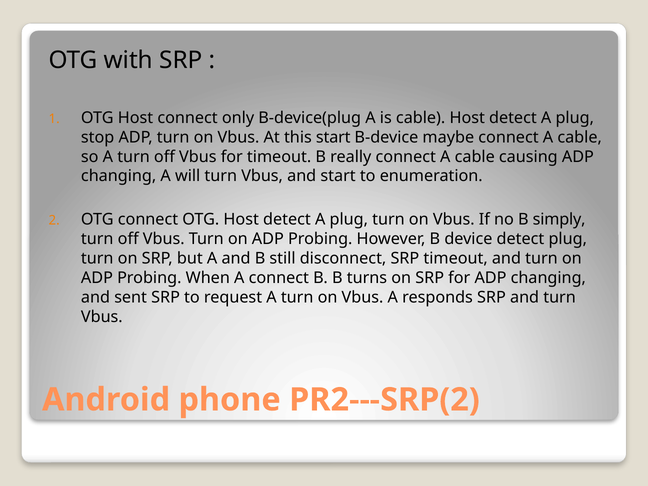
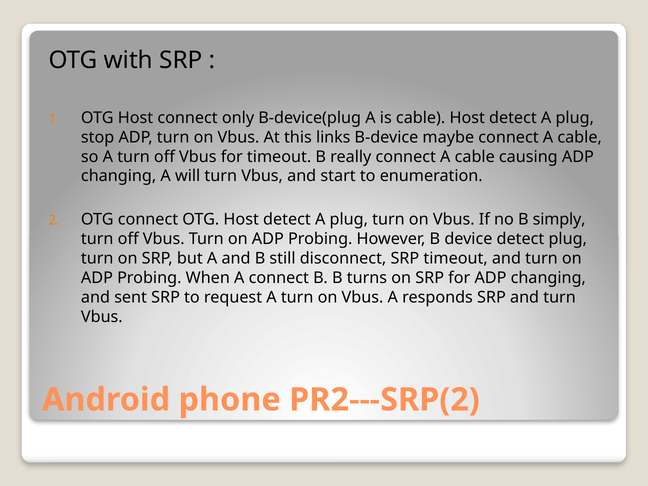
this start: start -> links
